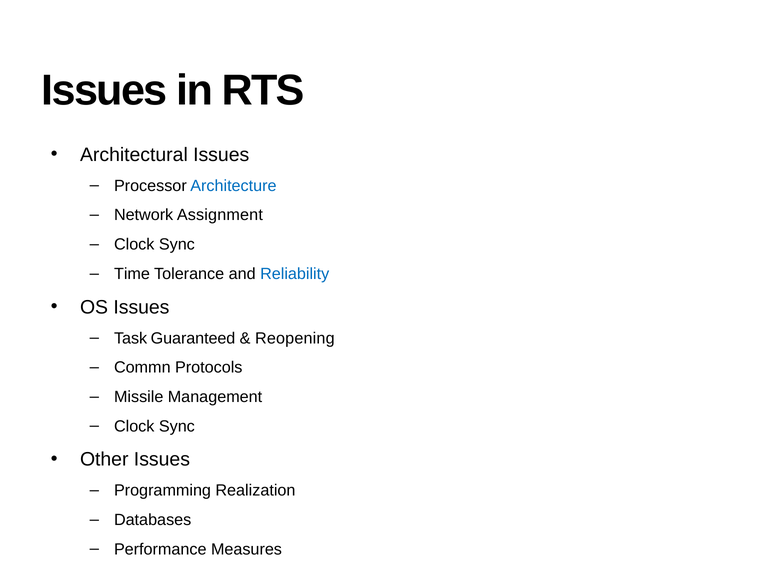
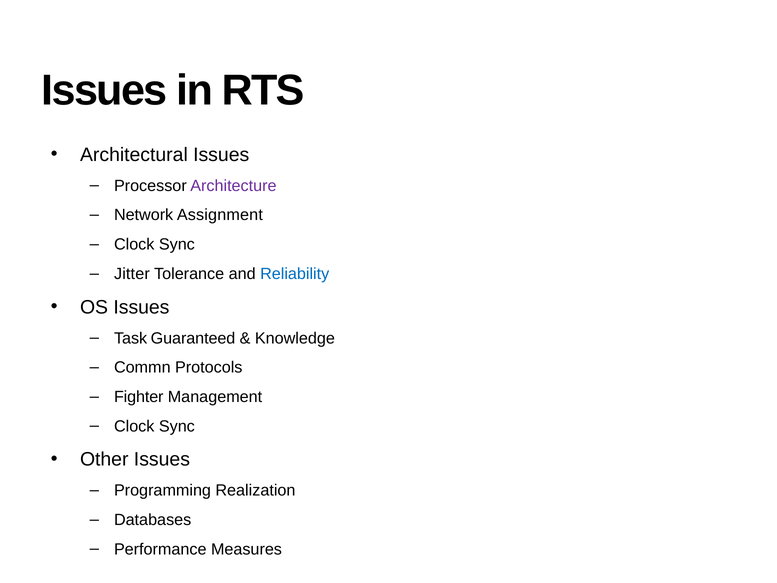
Architecture colour: blue -> purple
Time: Time -> Jitter
Reopening: Reopening -> Knowledge
Missile: Missile -> Fighter
